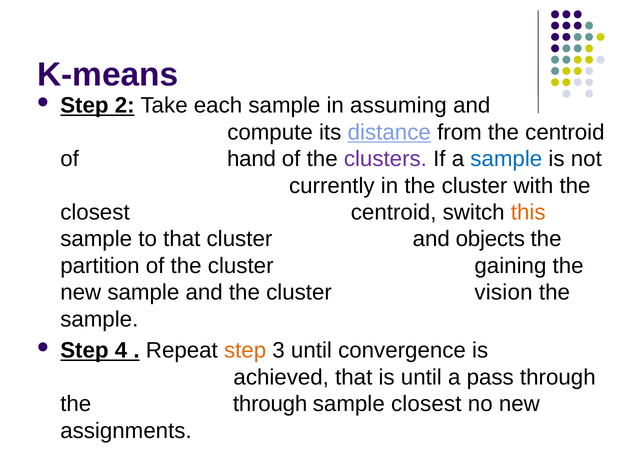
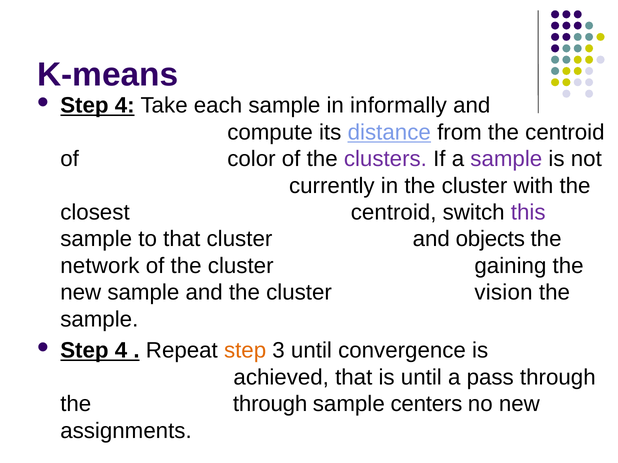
2 at (125, 106): 2 -> 4
assuming: assuming -> informally
hand: hand -> color
sample at (506, 159) colour: blue -> purple
this colour: orange -> purple
partition: partition -> network
sample closest: closest -> centers
